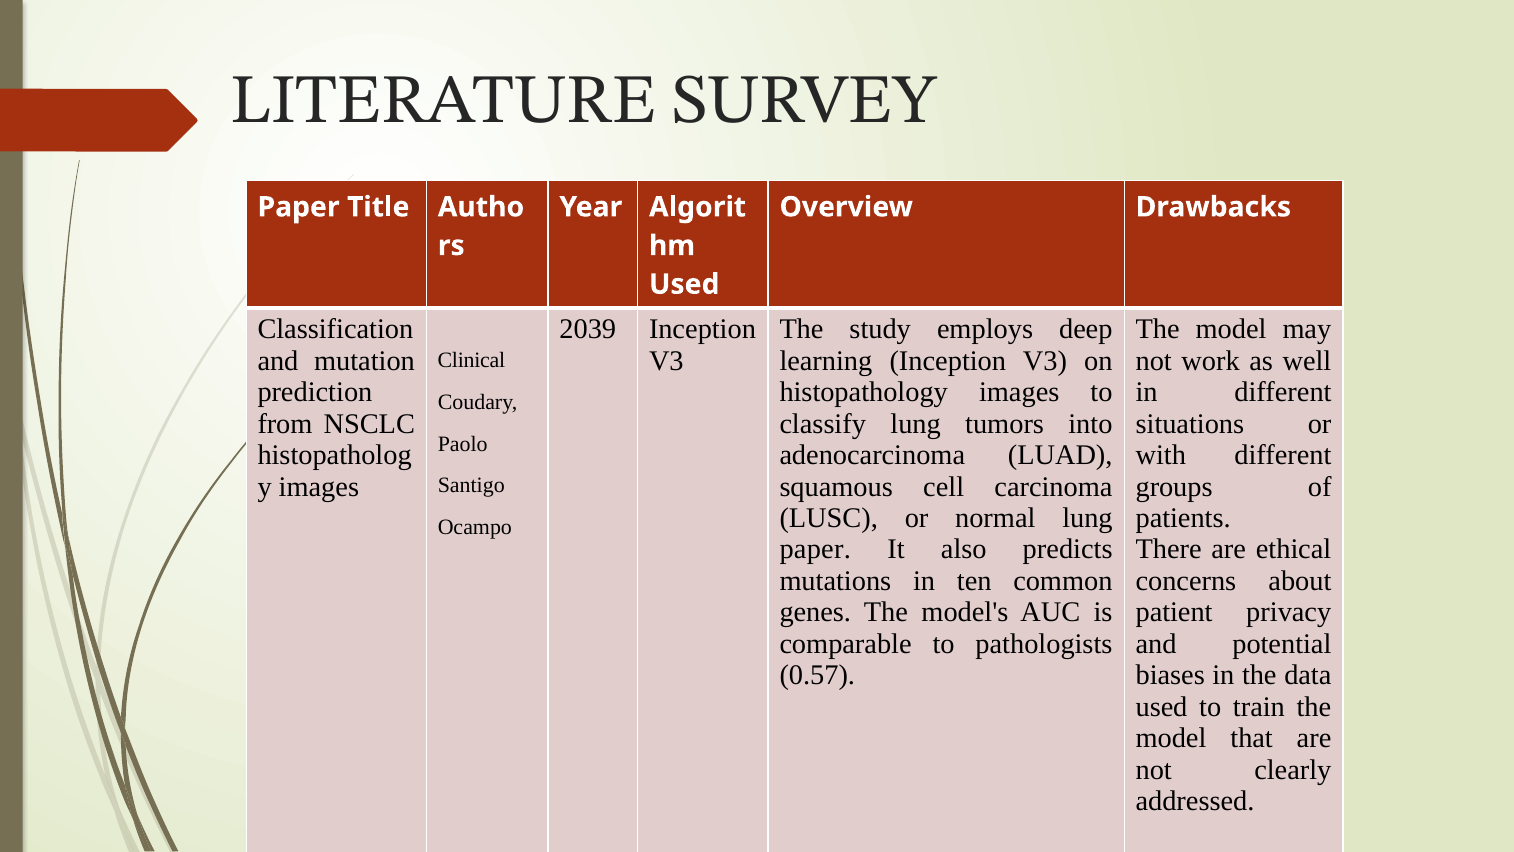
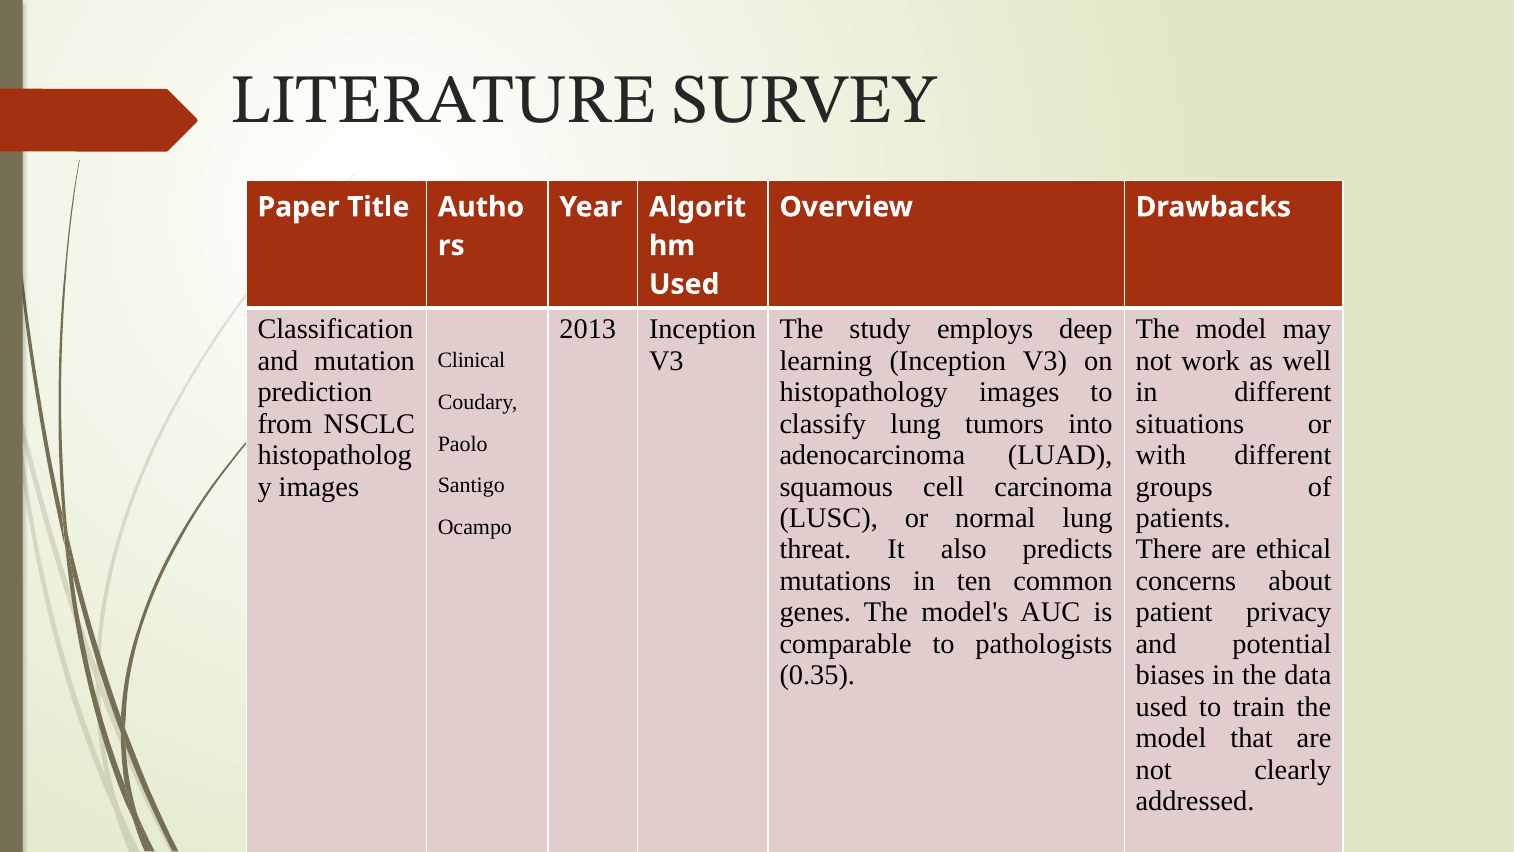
2039: 2039 -> 2013
paper at (815, 549): paper -> threat
0.57: 0.57 -> 0.35
